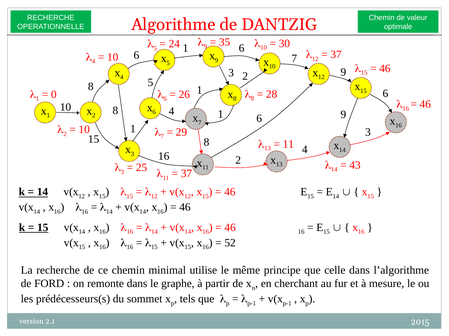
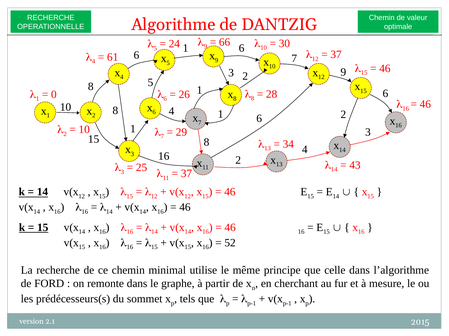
35: 35 -> 66
10 at (113, 57): 10 -> 61
6 9: 9 -> 2
11 at (288, 144): 11 -> 34
